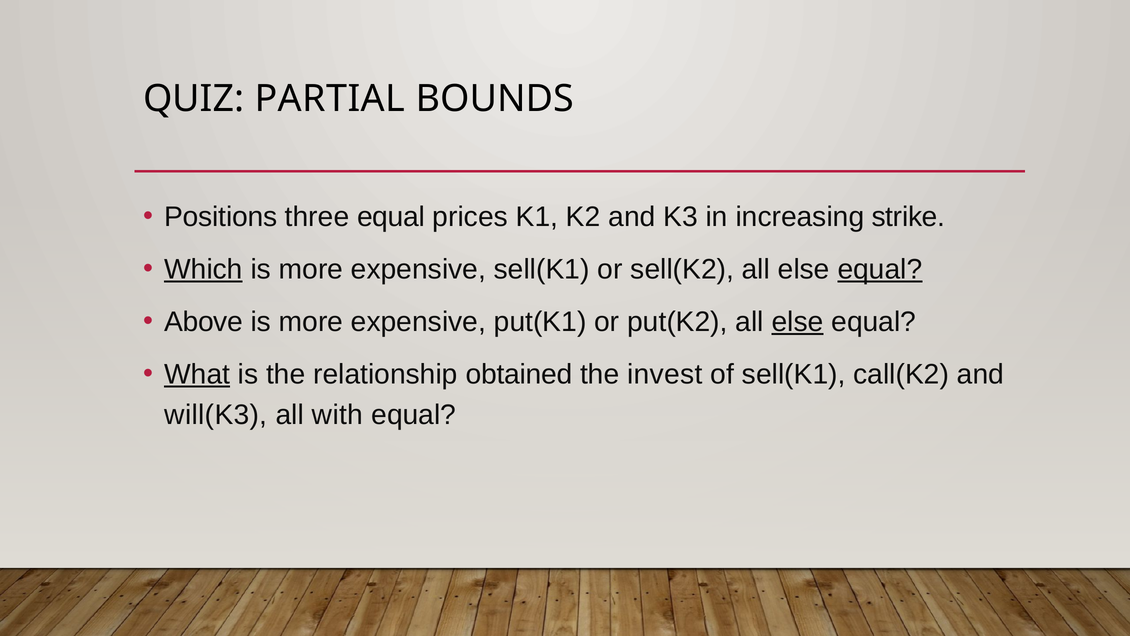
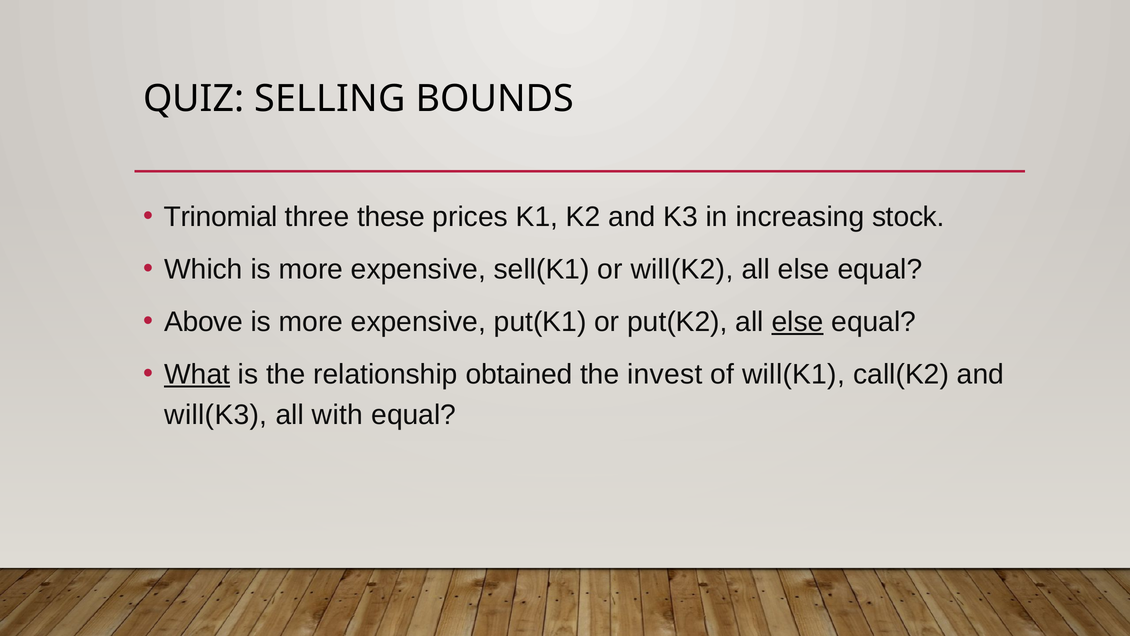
PARTIAL: PARTIAL -> SELLING
Positions: Positions -> Trinomial
three equal: equal -> these
strike: strike -> stock
Which underline: present -> none
sell(K2: sell(K2 -> will(K2
equal at (880, 269) underline: present -> none
of sell(K1: sell(K1 -> will(K1
